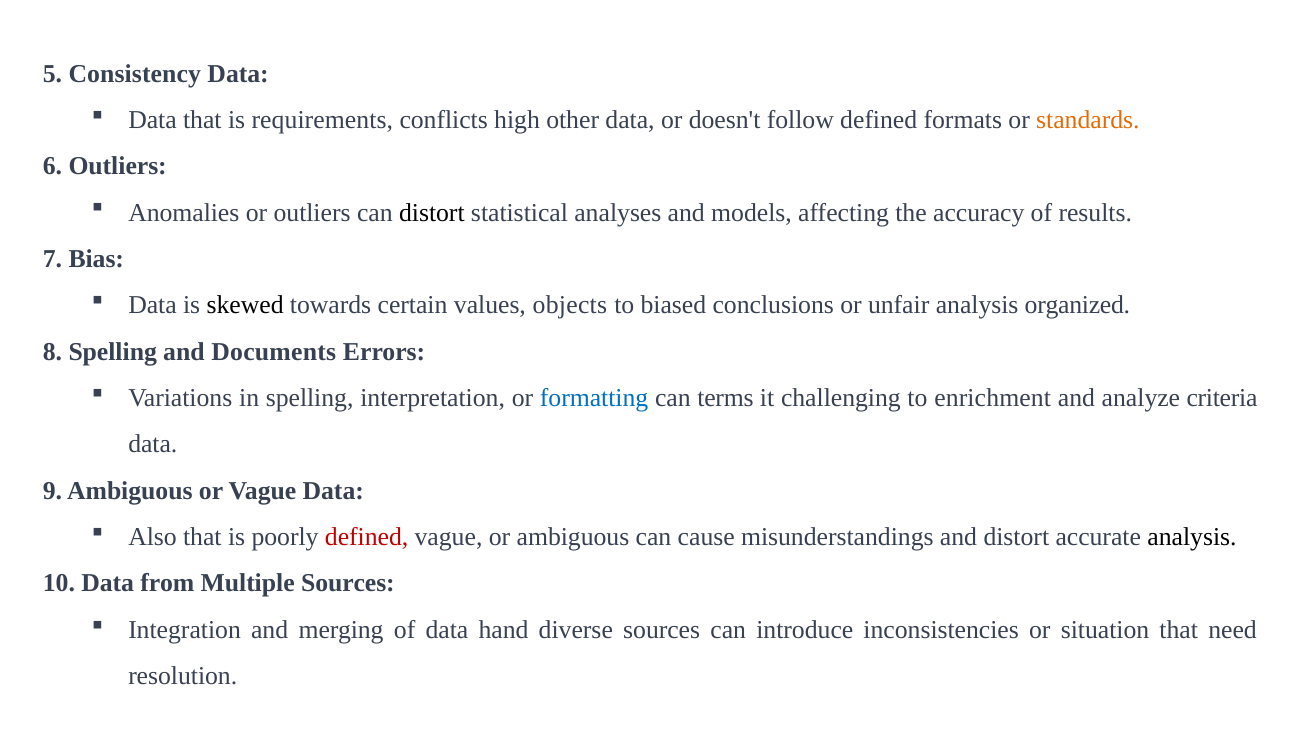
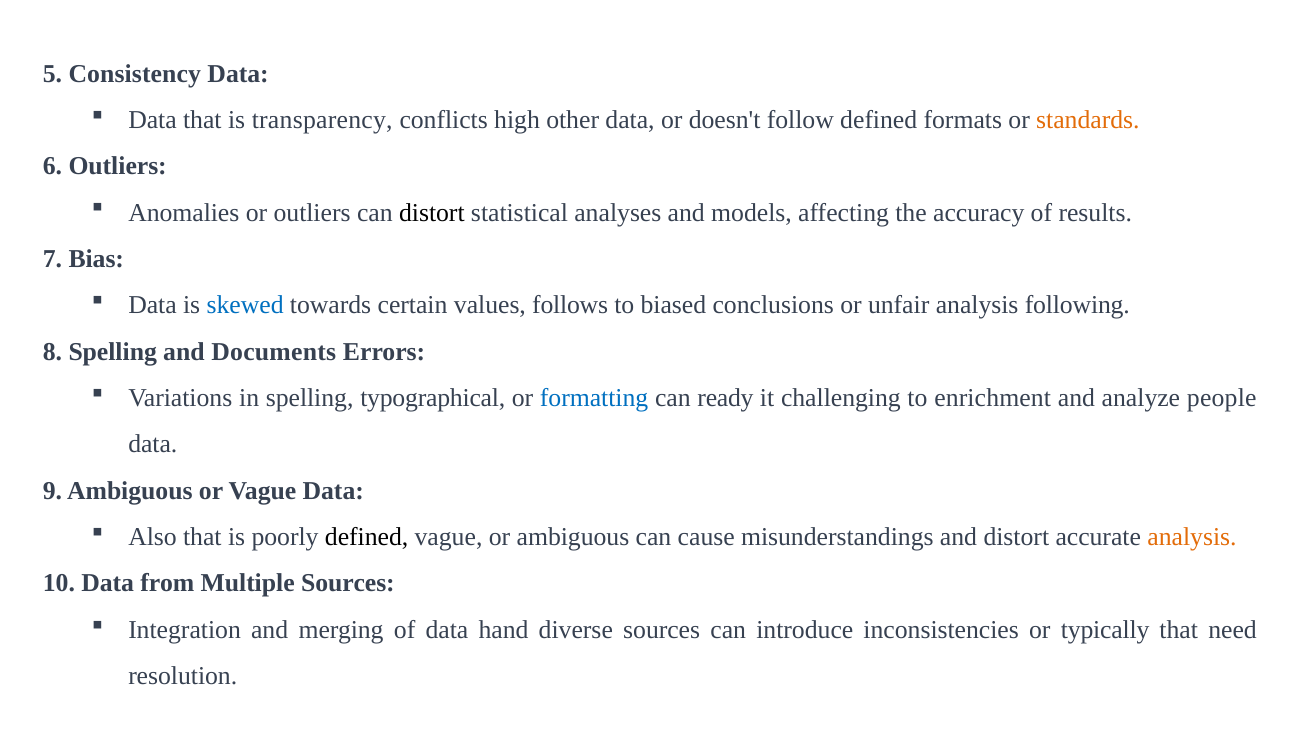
requirements: requirements -> transparency
skewed colour: black -> blue
objects: objects -> follows
organized: organized -> following
interpretation: interpretation -> typographical
terms: terms -> ready
criteria: criteria -> people
defined at (367, 537) colour: red -> black
analysis at (1192, 537) colour: black -> orange
situation: situation -> typically
